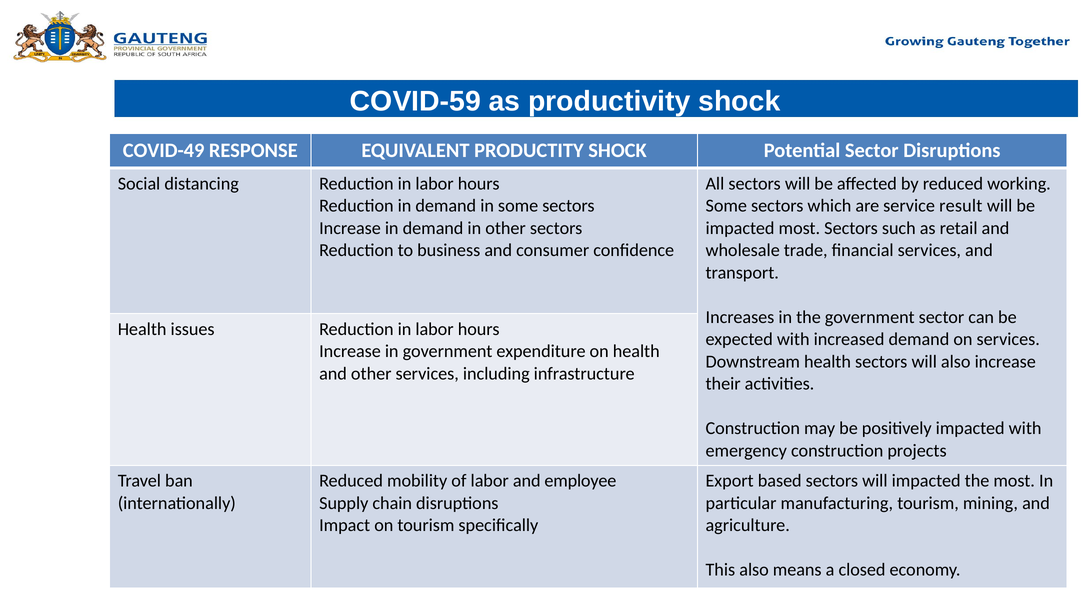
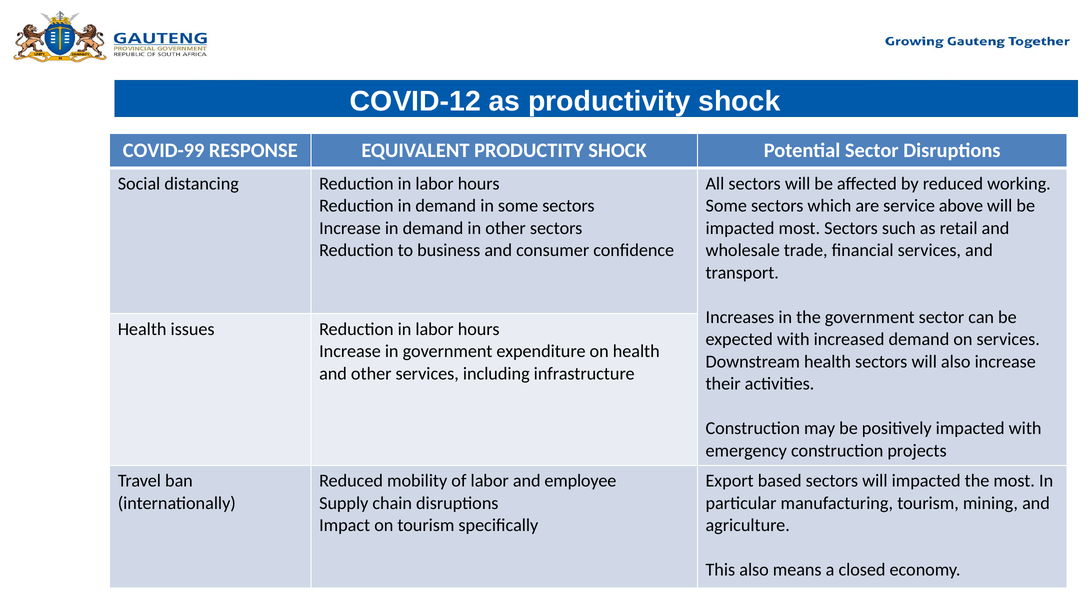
COVID-59: COVID-59 -> COVID-12
COVID-49: COVID-49 -> COVID-99
result: result -> above
